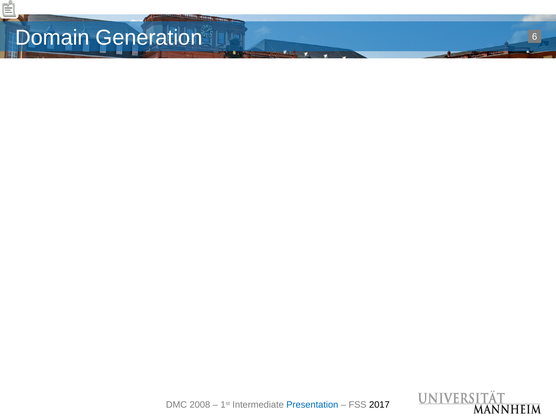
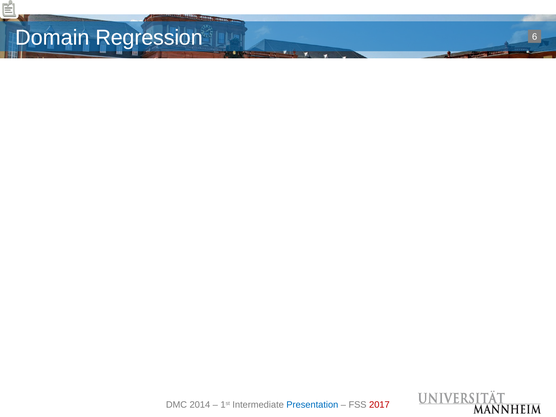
Generation: Generation -> Regression
2008: 2008 -> 2014
2017 colour: black -> red
